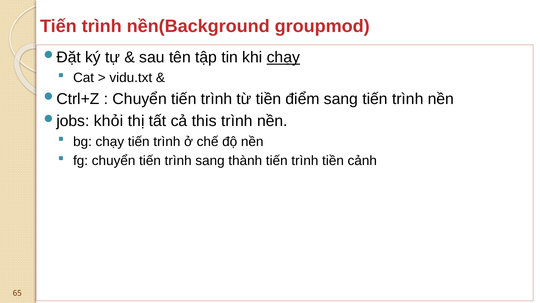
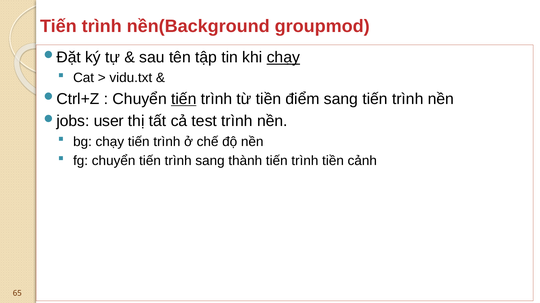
tiến at (184, 99) underline: none -> present
khỏi: khỏi -> user
this: this -> test
